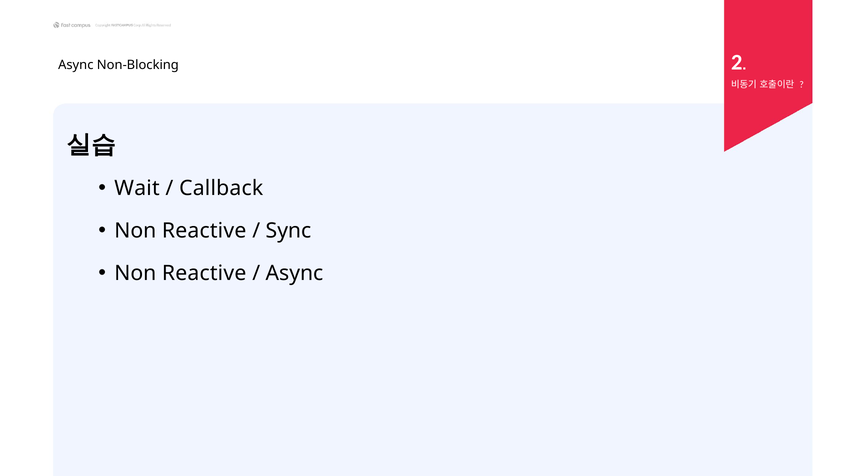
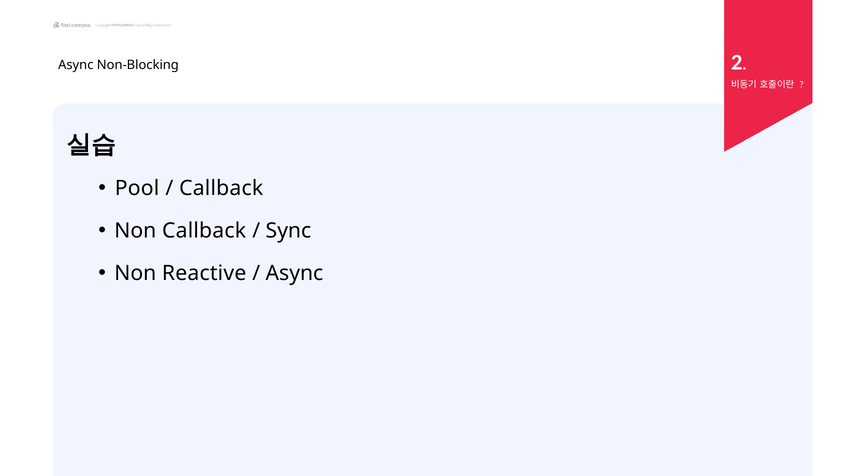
Wait: Wait -> Pool
Reactive at (204, 231): Reactive -> Callback
